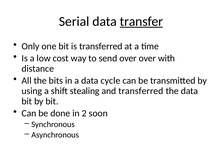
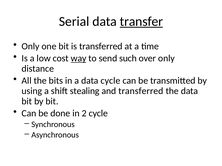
way underline: none -> present
send over: over -> such
over with: with -> only
2 soon: soon -> cycle
